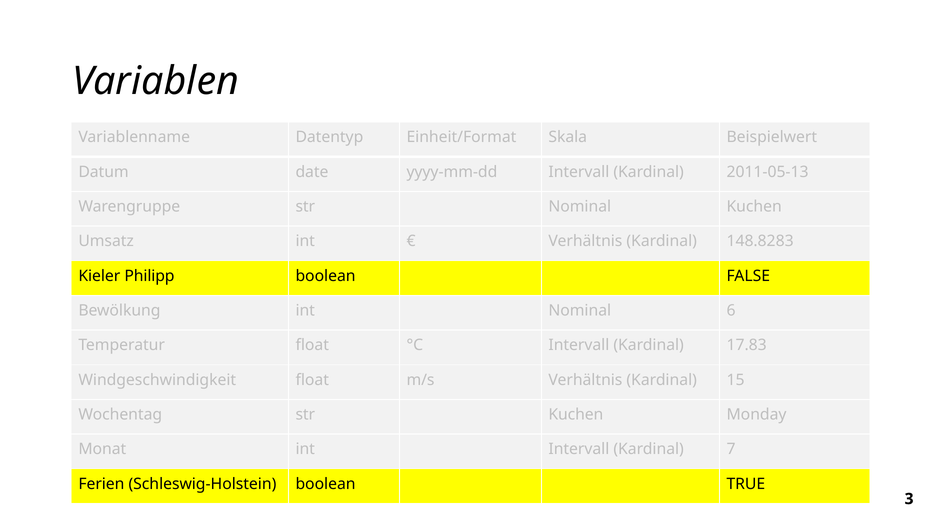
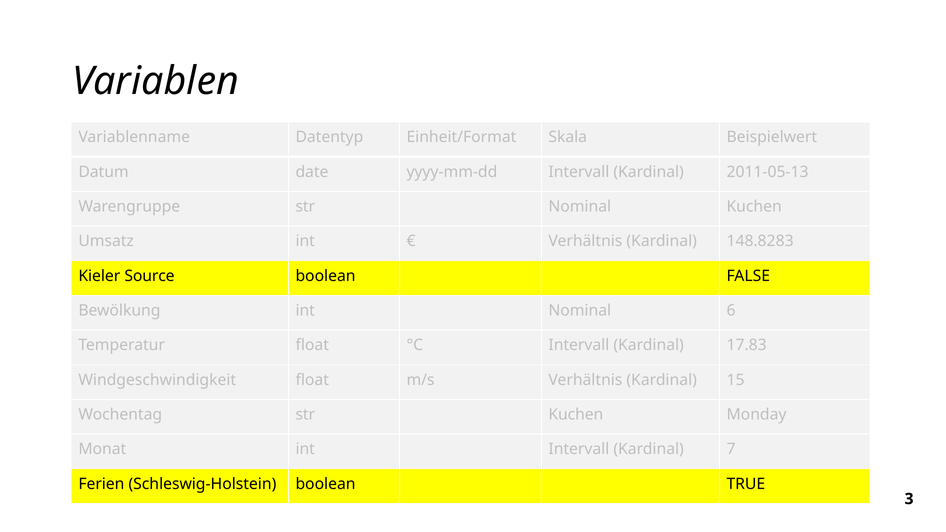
Philipp: Philipp -> Source
